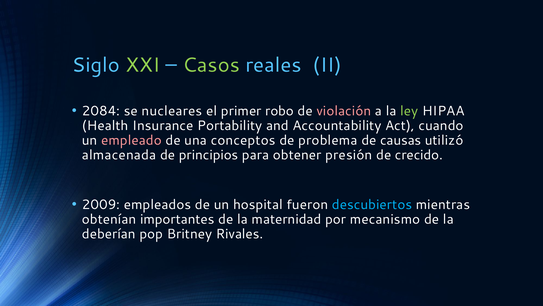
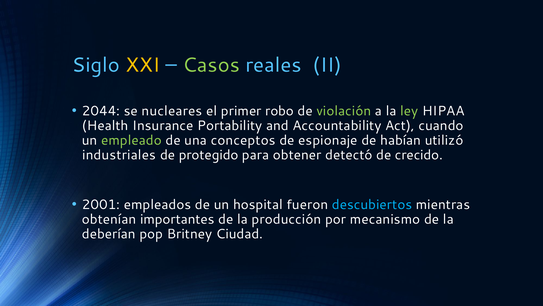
XXI colour: light green -> yellow
2084: 2084 -> 2044
violación colour: pink -> light green
empleado colour: pink -> light green
problema: problema -> espionaje
causas: causas -> habían
almacenada: almacenada -> industriales
principios: principios -> protegido
presión: presión -> detectó
2009: 2009 -> 2001
maternidad: maternidad -> producción
Rivales: Rivales -> Ciudad
